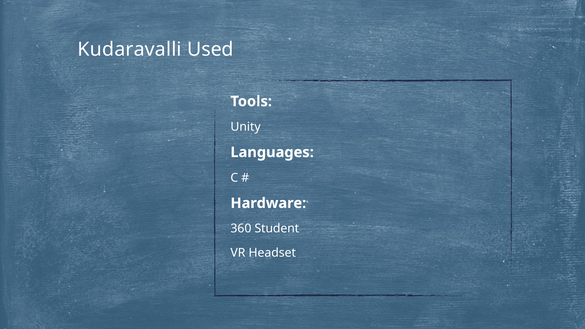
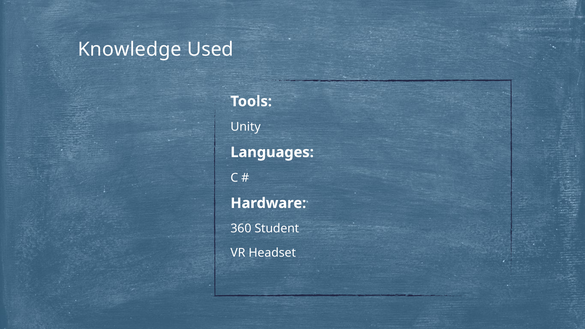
Kudaravalli: Kudaravalli -> Knowledge
